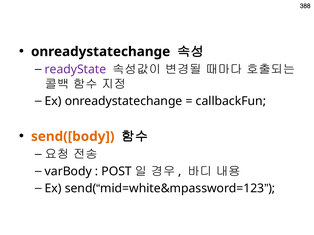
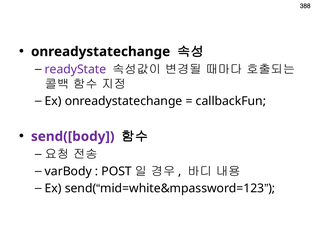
send([body colour: orange -> purple
